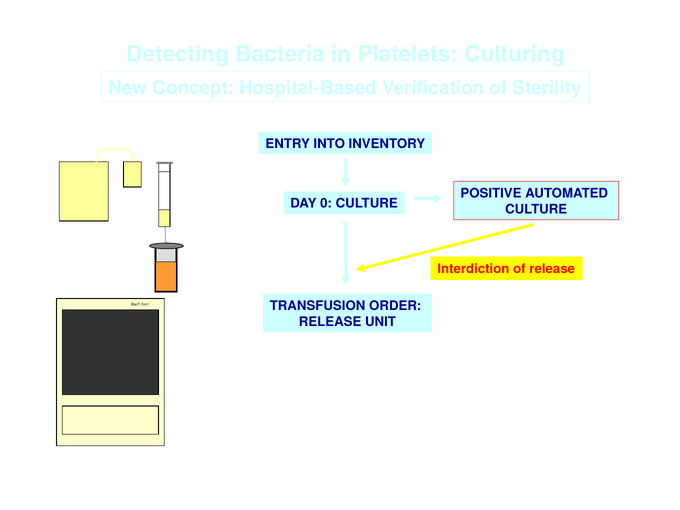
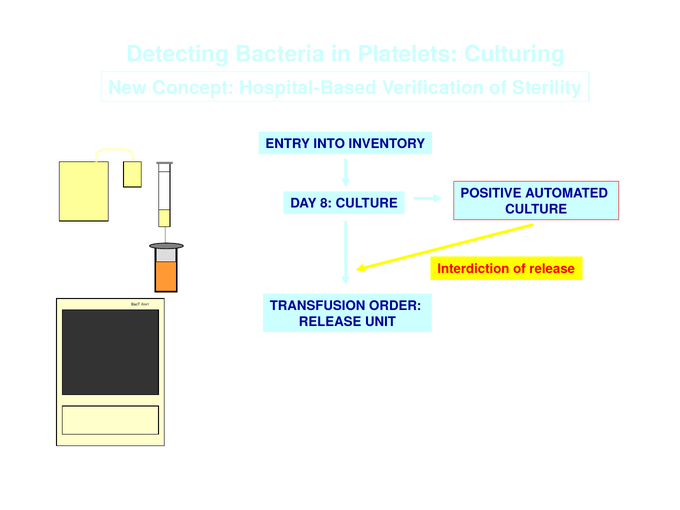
0: 0 -> 8
